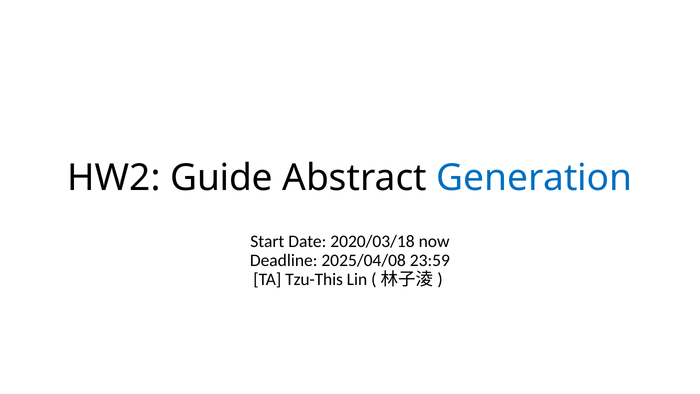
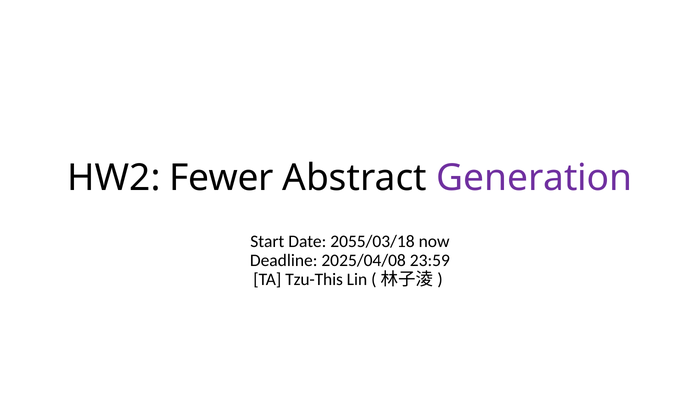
Guide: Guide -> Fewer
Generation colour: blue -> purple
2020/03/18: 2020/03/18 -> 2055/03/18
